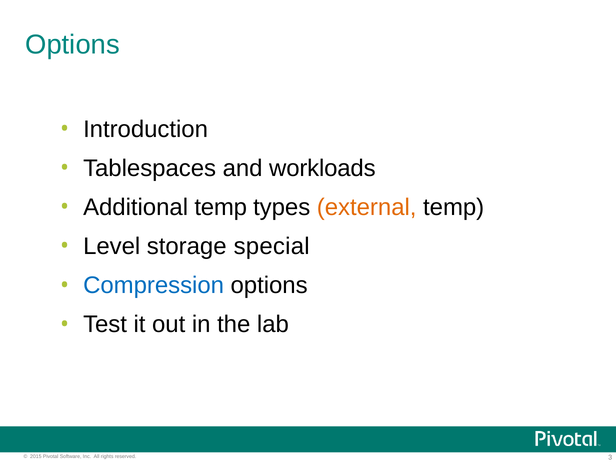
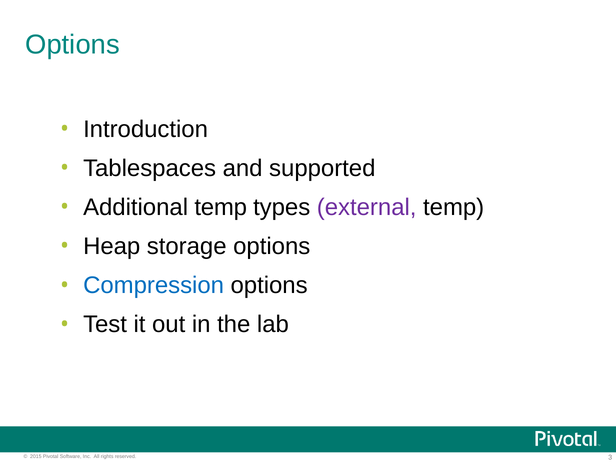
workloads: workloads -> supported
external colour: orange -> purple
Level: Level -> Heap
storage special: special -> options
